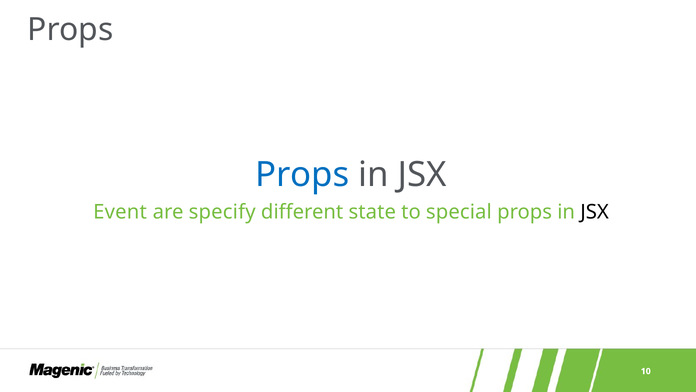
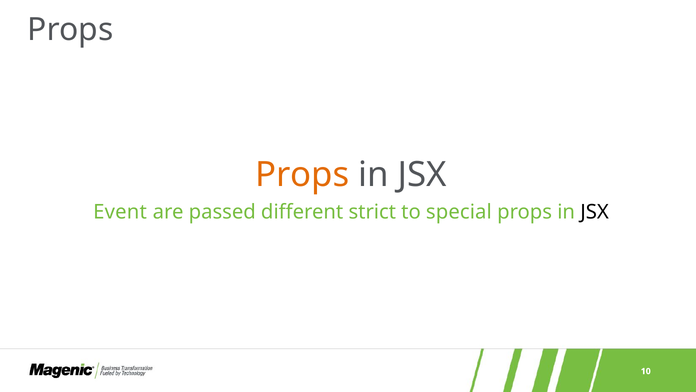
Props at (302, 175) colour: blue -> orange
specify: specify -> passed
state: state -> strict
